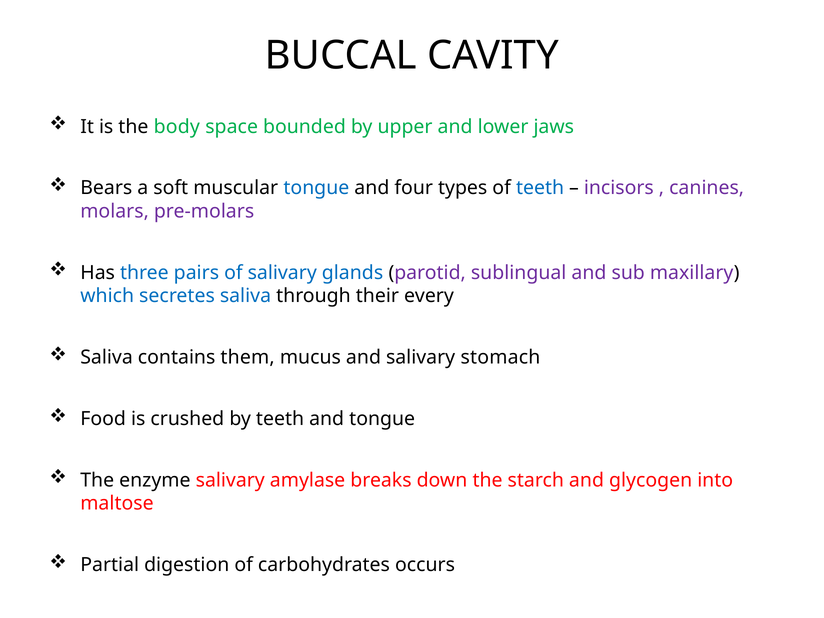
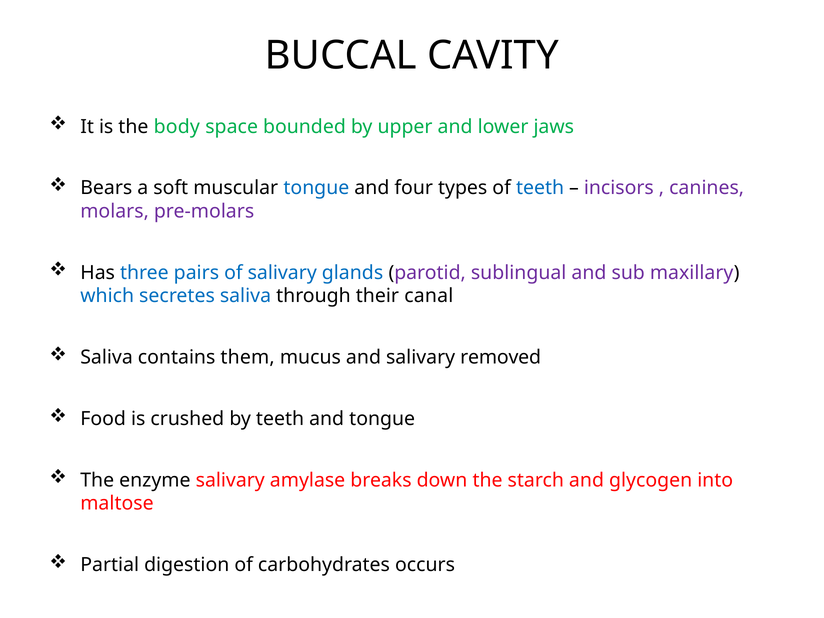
every: every -> canal
stomach: stomach -> removed
